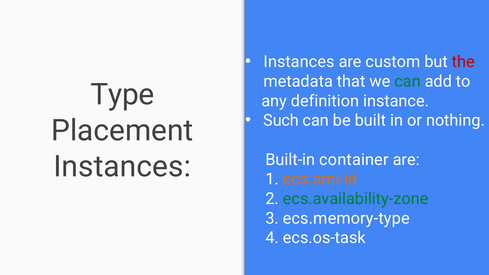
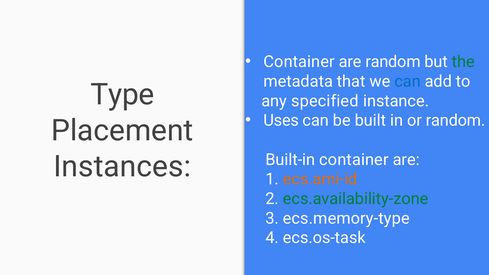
Instances at (299, 62): Instances -> Container
are custom: custom -> random
the colour: red -> green
can at (408, 81) colour: green -> blue
definition: definition -> specified
Such: Such -> Uses
or nothing: nothing -> random
